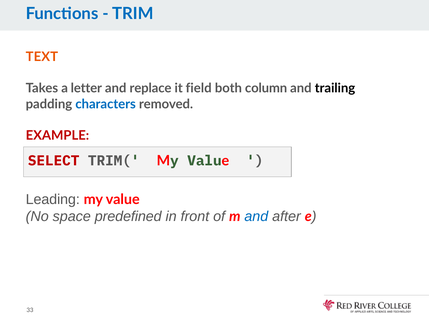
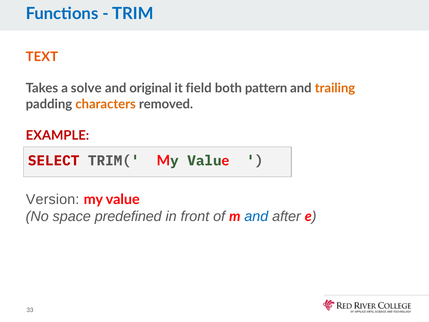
letter: letter -> solve
replace: replace -> original
column: column -> pattern
trailing colour: black -> orange
characters colour: blue -> orange
Leading: Leading -> Version
